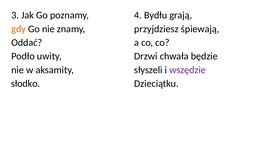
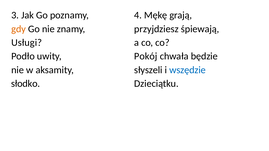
Bydłu: Bydłu -> Mękę
Oddać: Oddać -> Usługi
Drzwi: Drzwi -> Pokój
wszędzie colour: purple -> blue
